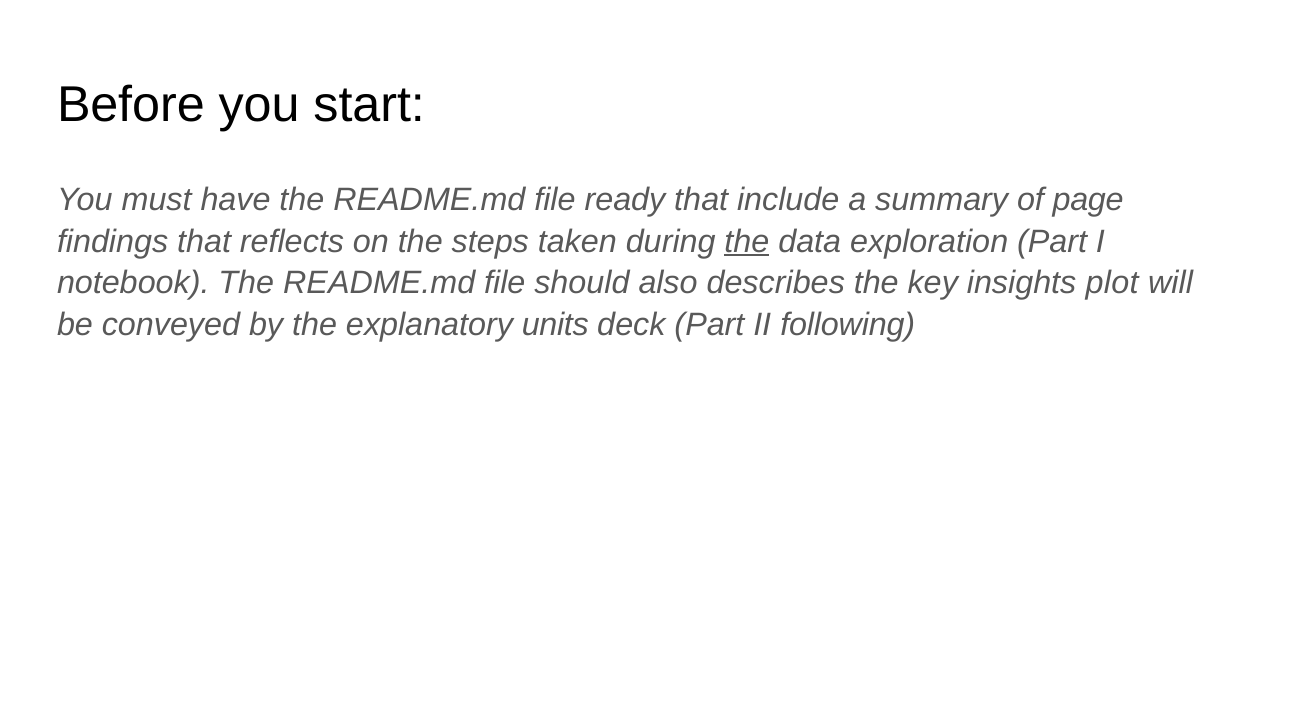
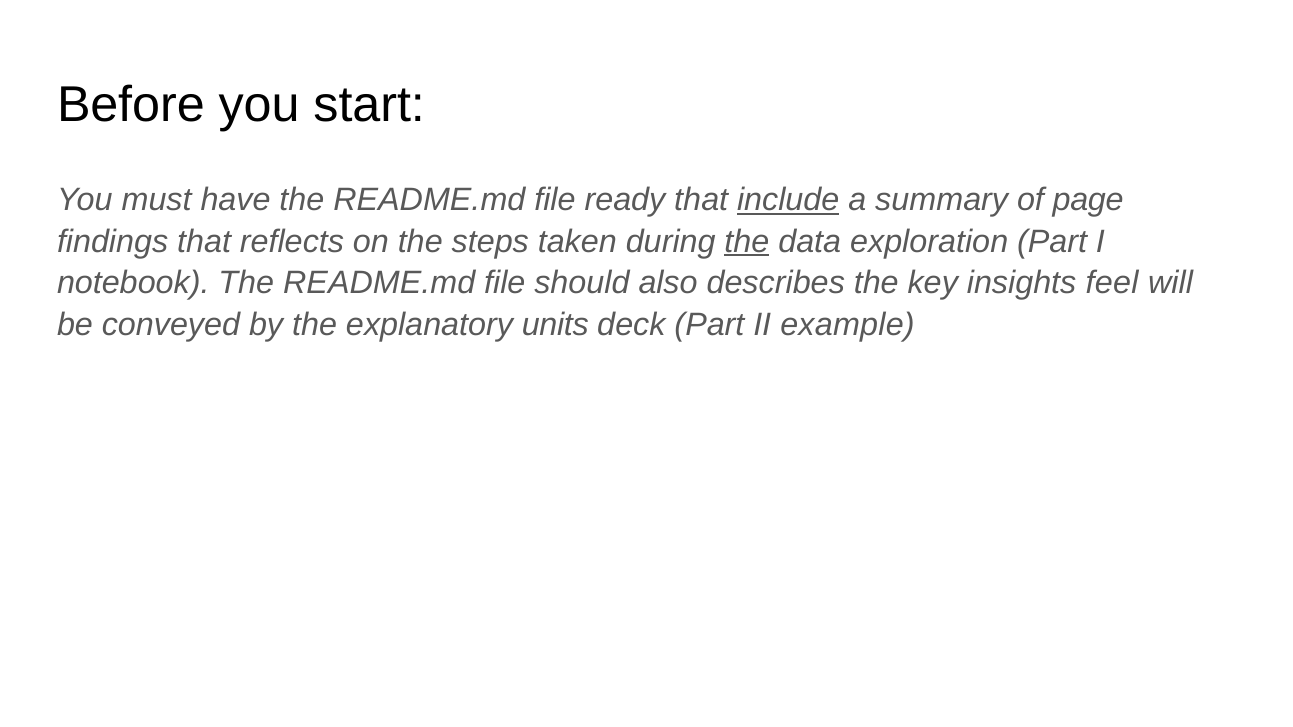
include underline: none -> present
plot: plot -> feel
following: following -> example
